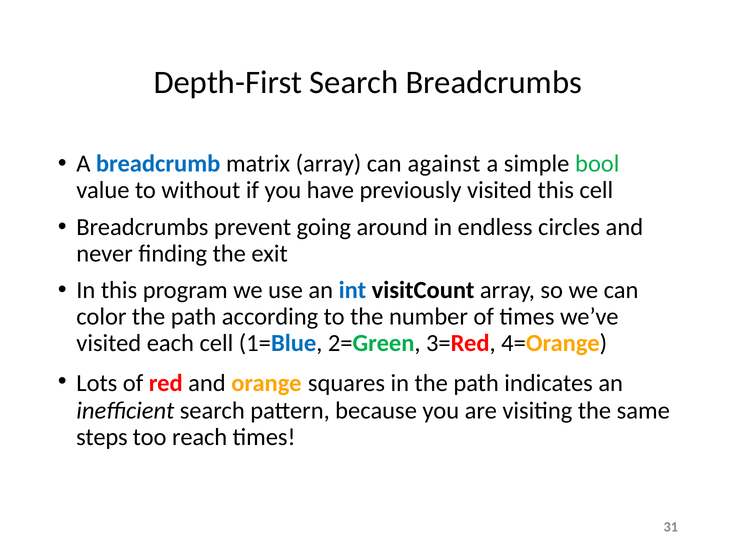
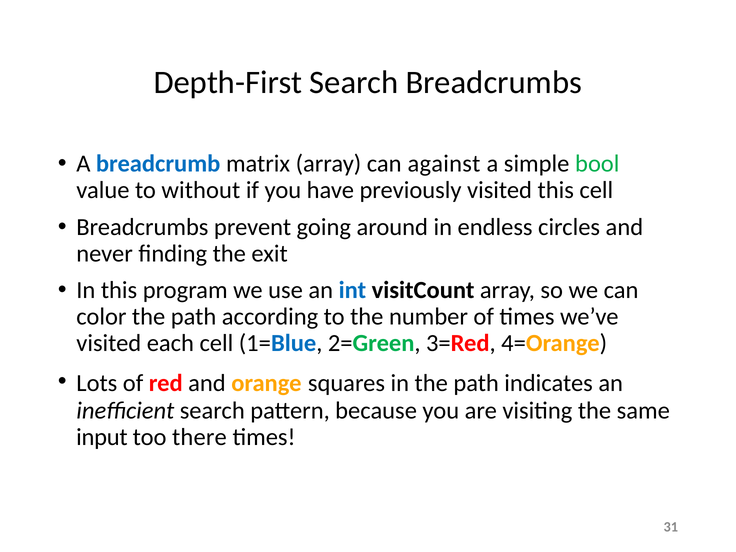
steps: steps -> input
reach: reach -> there
